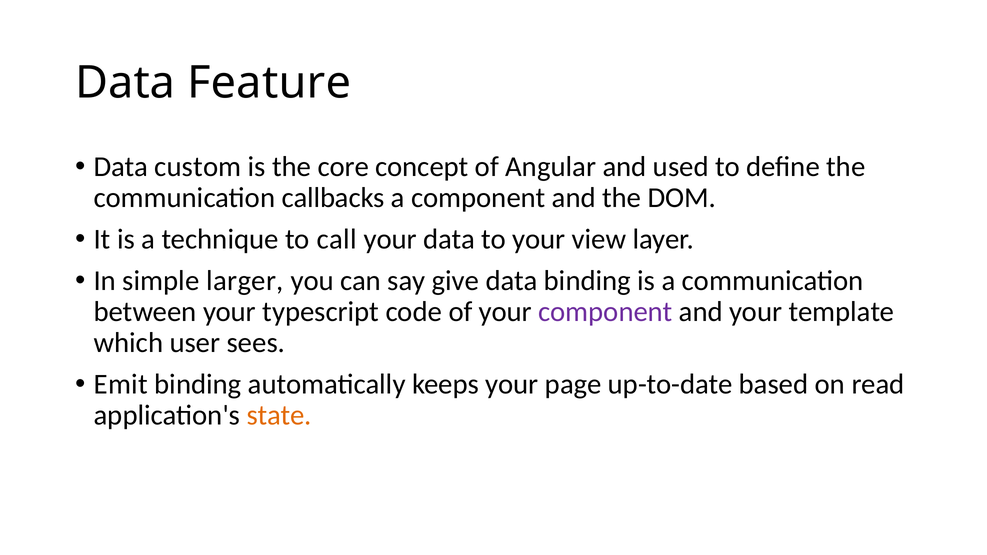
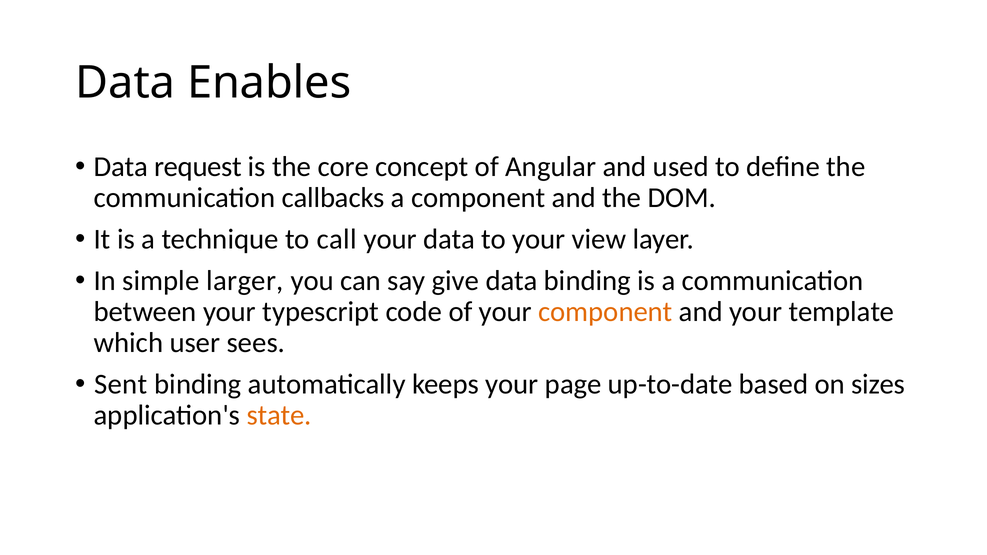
Feature: Feature -> Enables
custom: custom -> request
component at (605, 312) colour: purple -> orange
Emit: Emit -> Sent
read: read -> sizes
